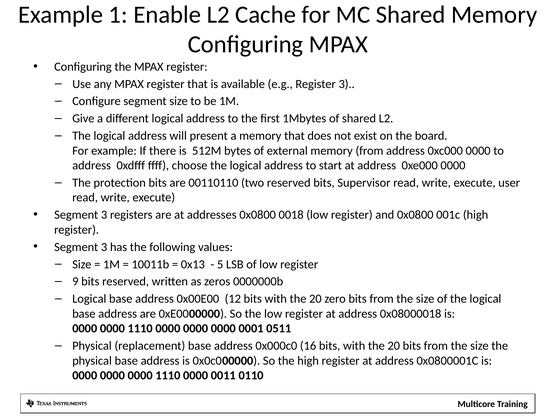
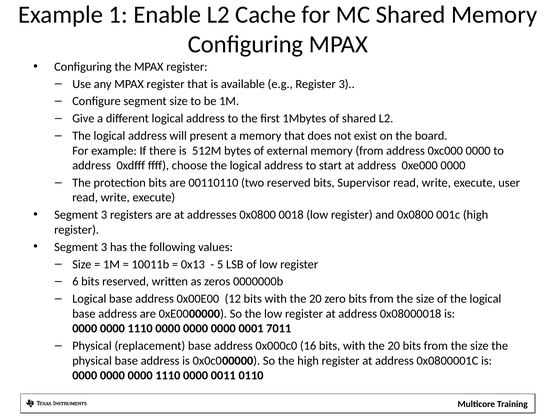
9: 9 -> 6
0511: 0511 -> 7011
